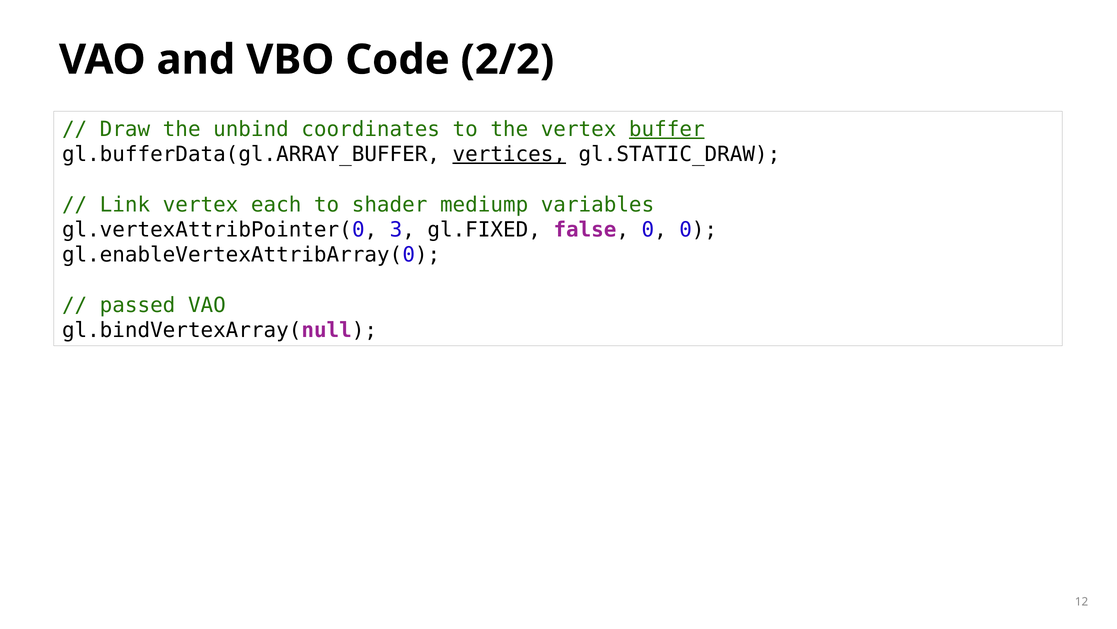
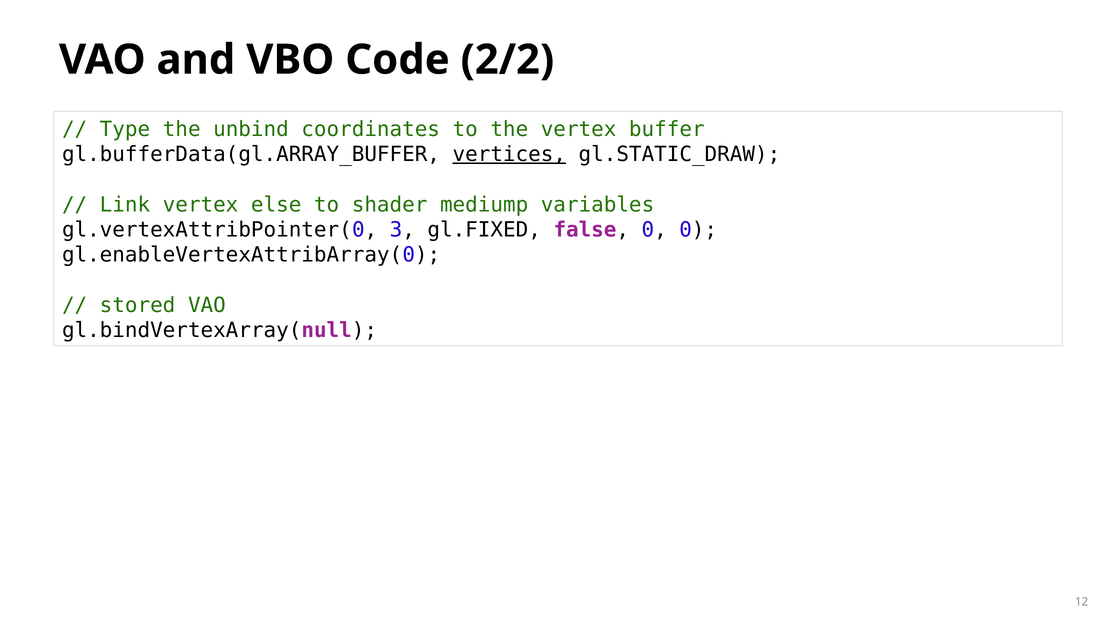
Draw: Draw -> Type
buffer underline: present -> none
each: each -> else
passed: passed -> stored
